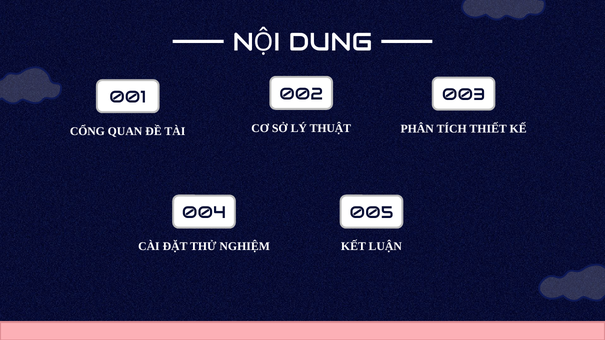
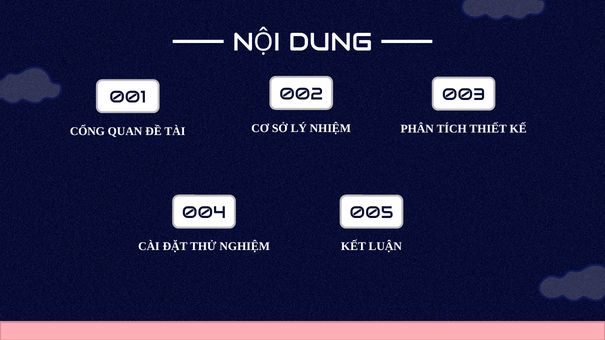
THUẬT: THUẬT -> NHIỆM
